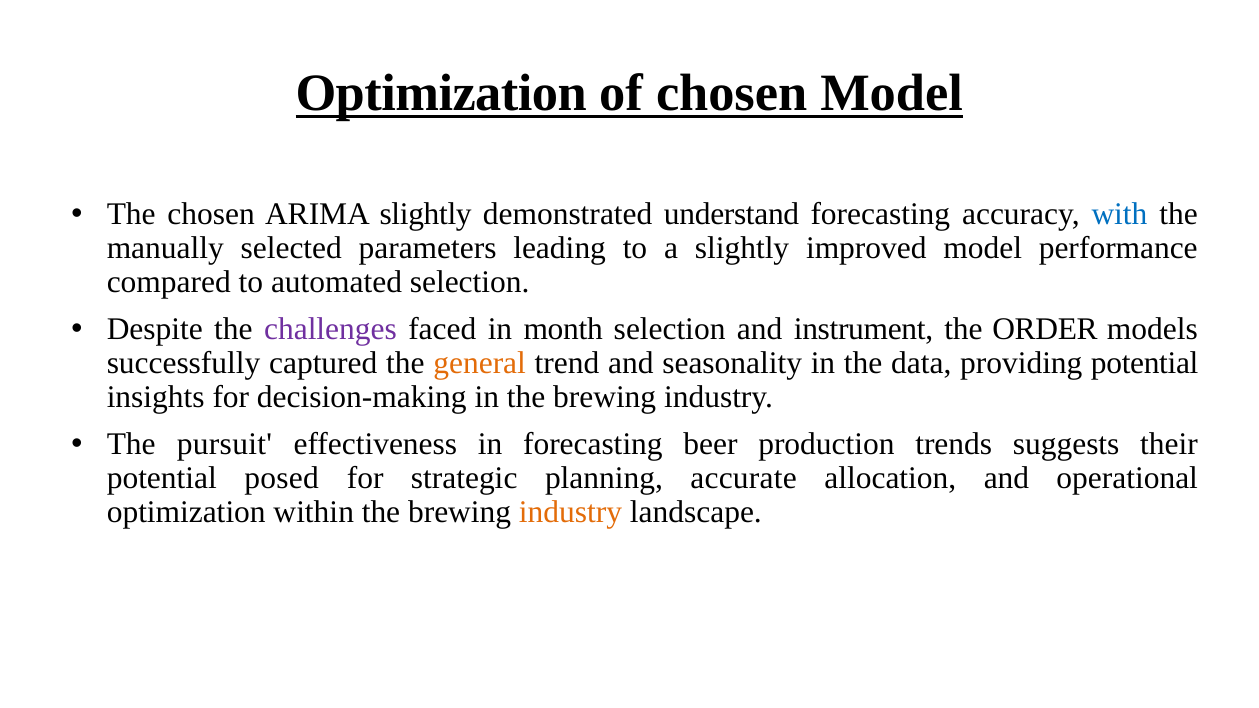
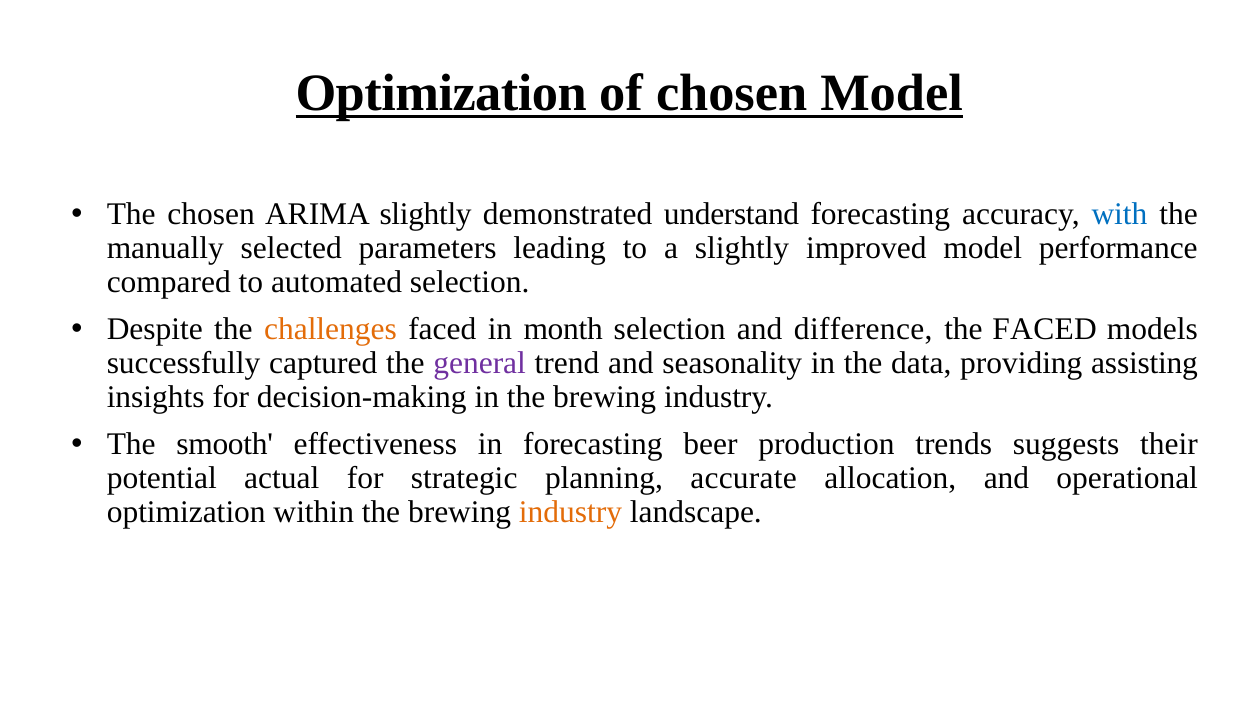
challenges colour: purple -> orange
instrument: instrument -> difference
the ORDER: ORDER -> FACED
general colour: orange -> purple
providing potential: potential -> assisting
pursuit: pursuit -> smooth
posed: posed -> actual
